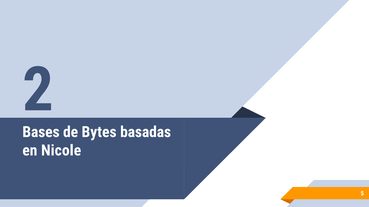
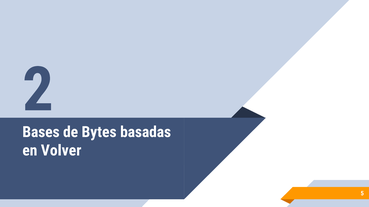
Nicole: Nicole -> Volver
